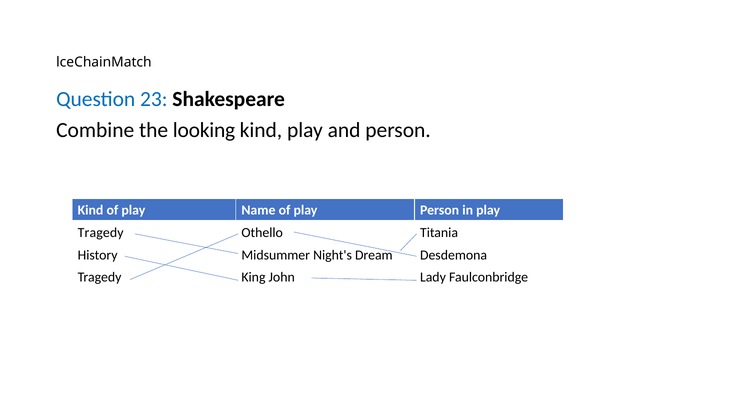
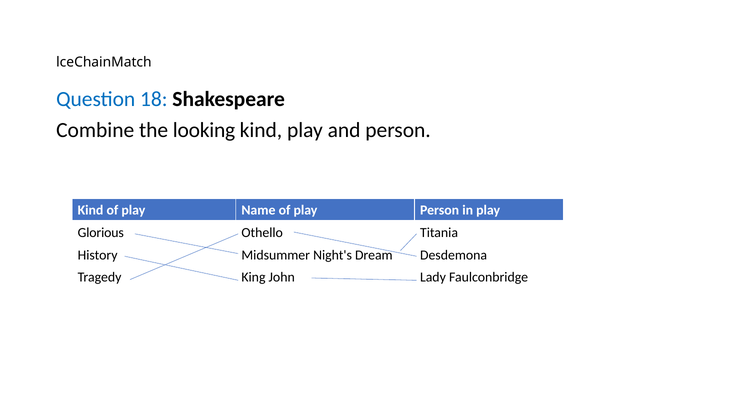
23: 23 -> 18
Tragedy at (101, 232): Tragedy -> Glorious
